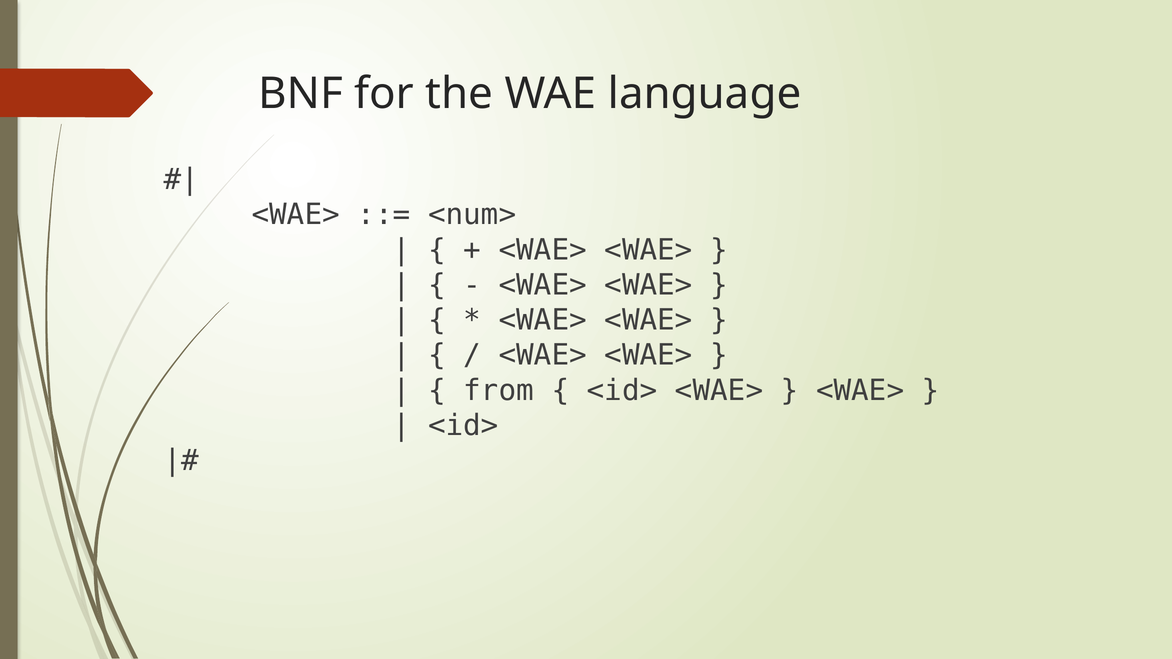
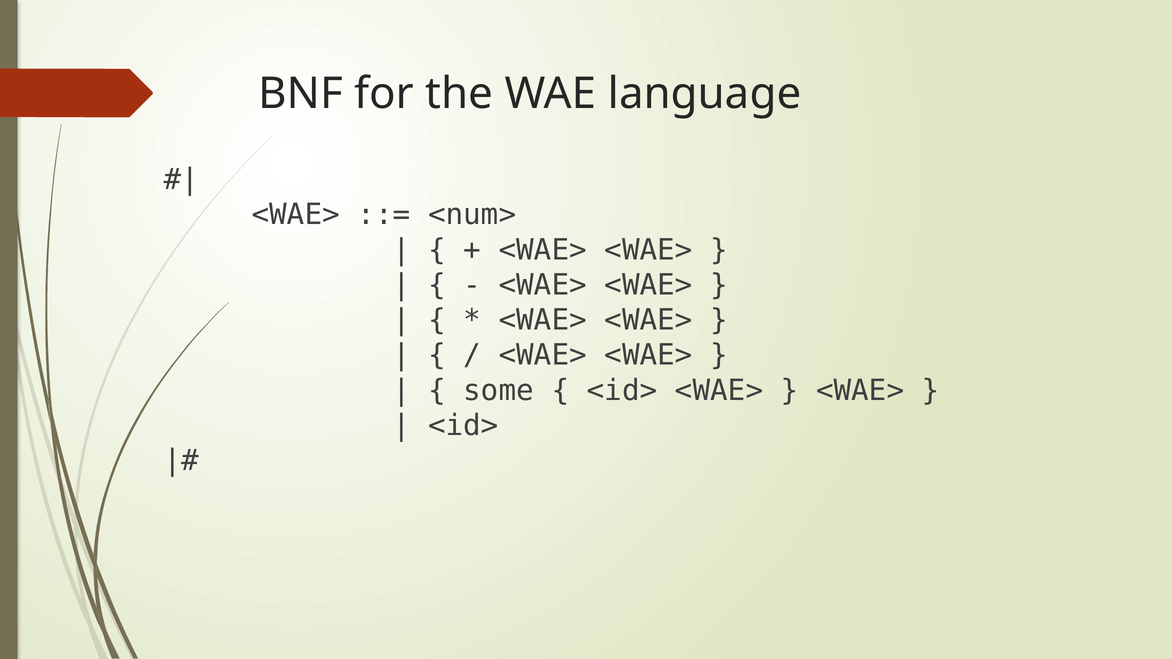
from: from -> some
